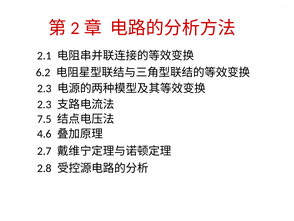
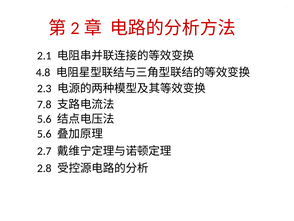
6.2: 6.2 -> 4.8
2.3 at (44, 104): 2.3 -> 7.8
7.5 at (44, 119): 7.5 -> 5.6
4.6 at (44, 134): 4.6 -> 5.6
